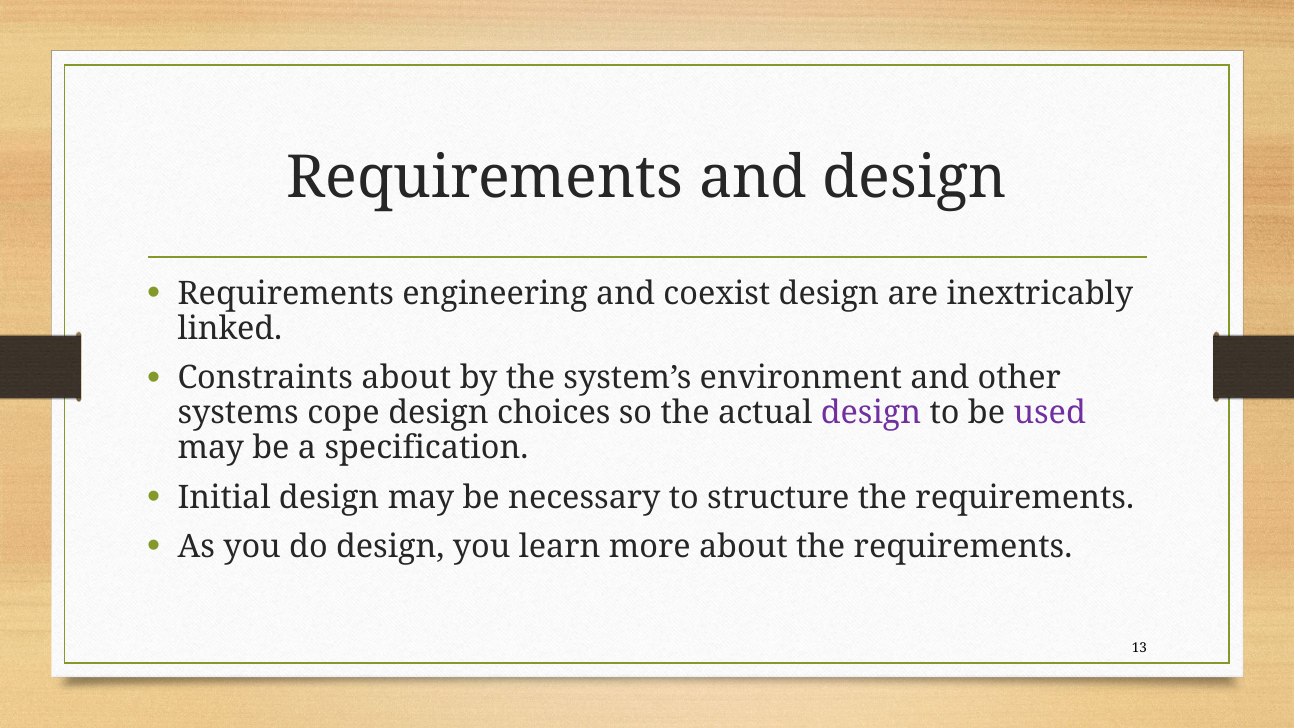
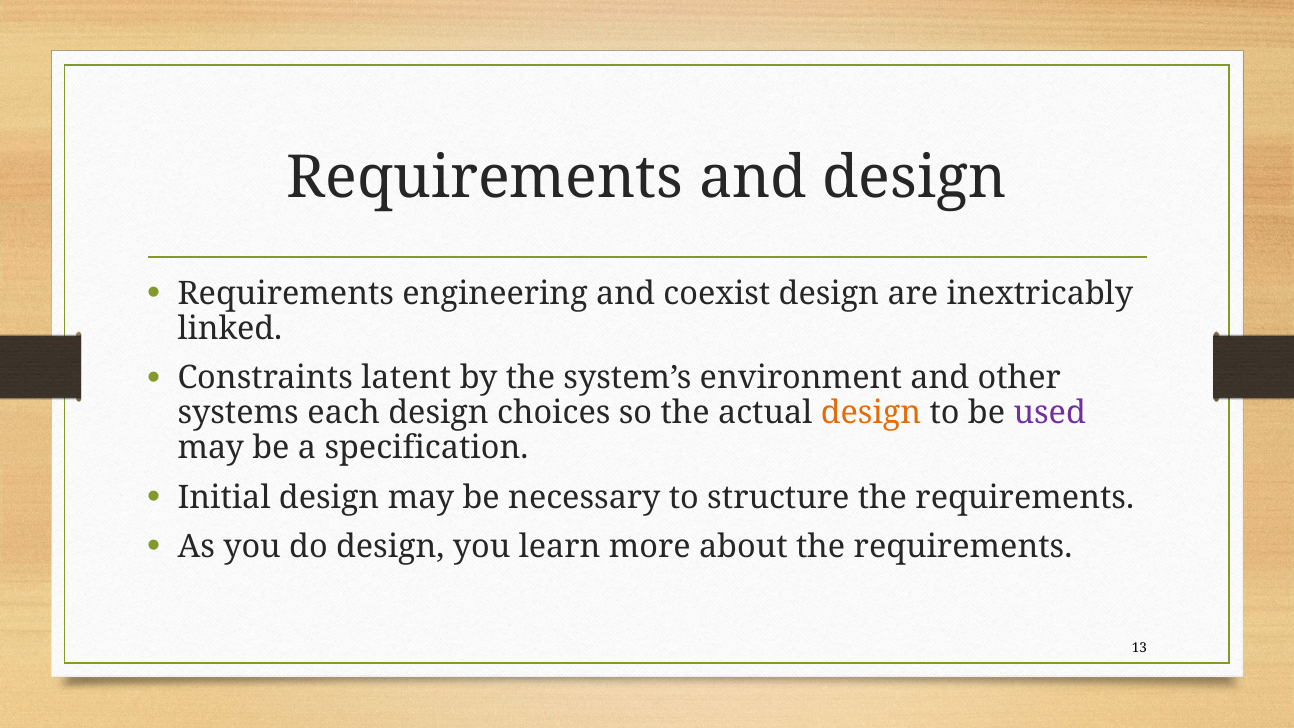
Constraints about: about -> latent
cope: cope -> each
design at (871, 413) colour: purple -> orange
